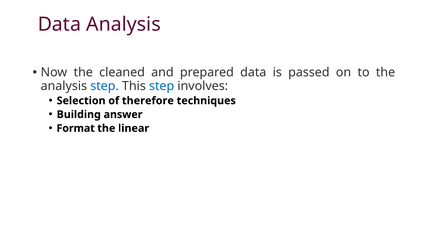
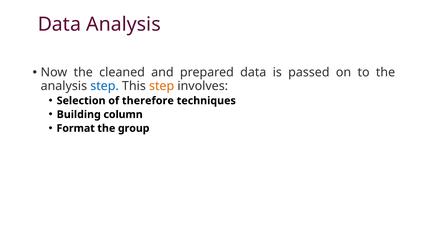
step at (162, 86) colour: blue -> orange
answer: answer -> column
linear: linear -> group
